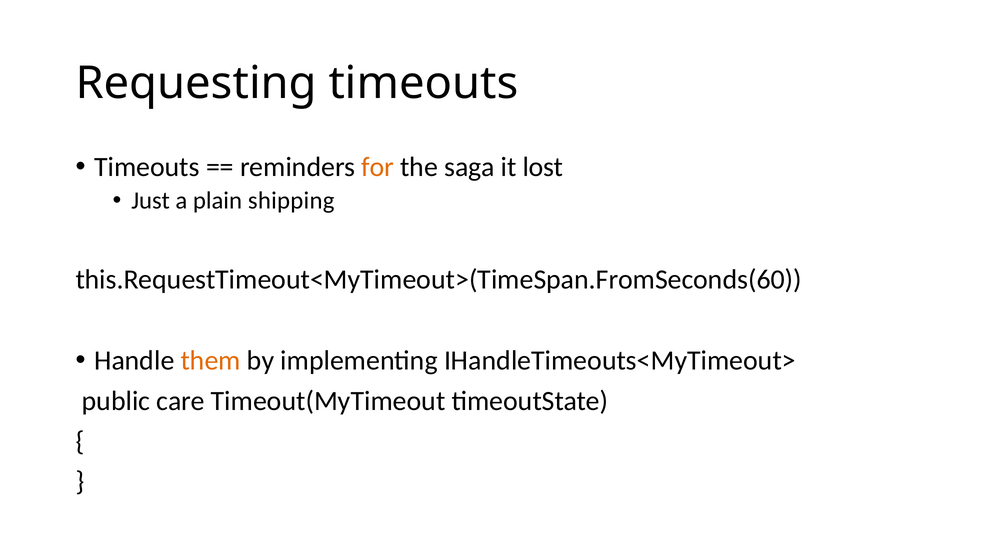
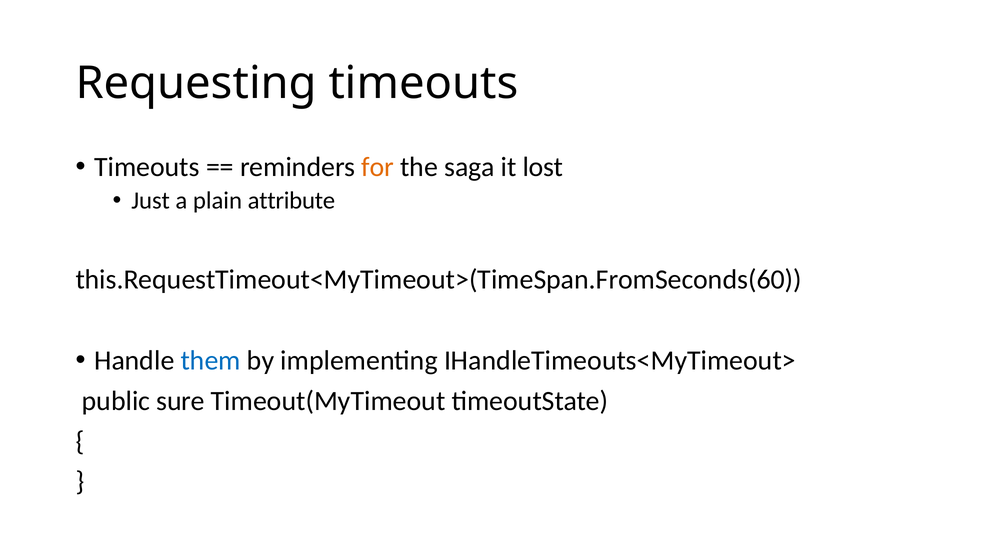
shipping: shipping -> attribute
them colour: orange -> blue
care: care -> sure
